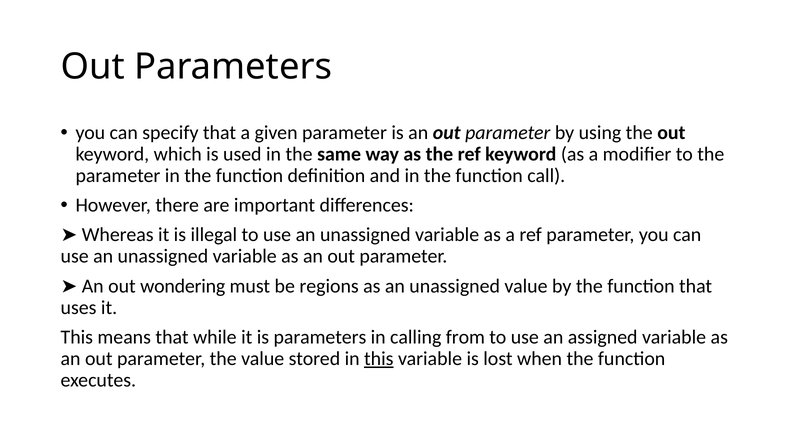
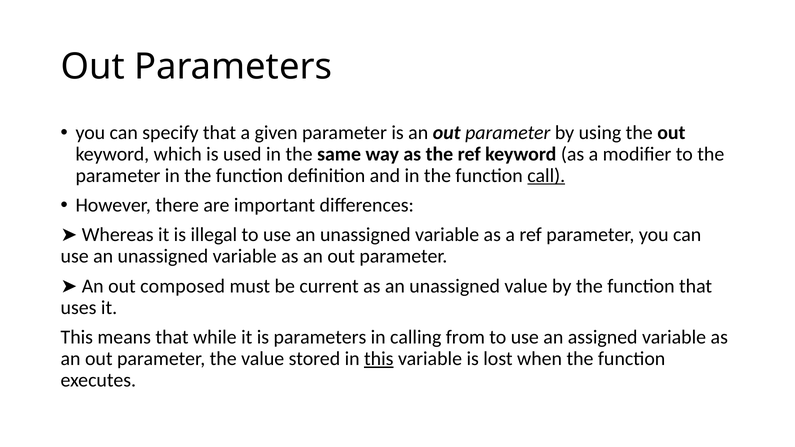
call underline: none -> present
wondering: wondering -> composed
regions: regions -> current
